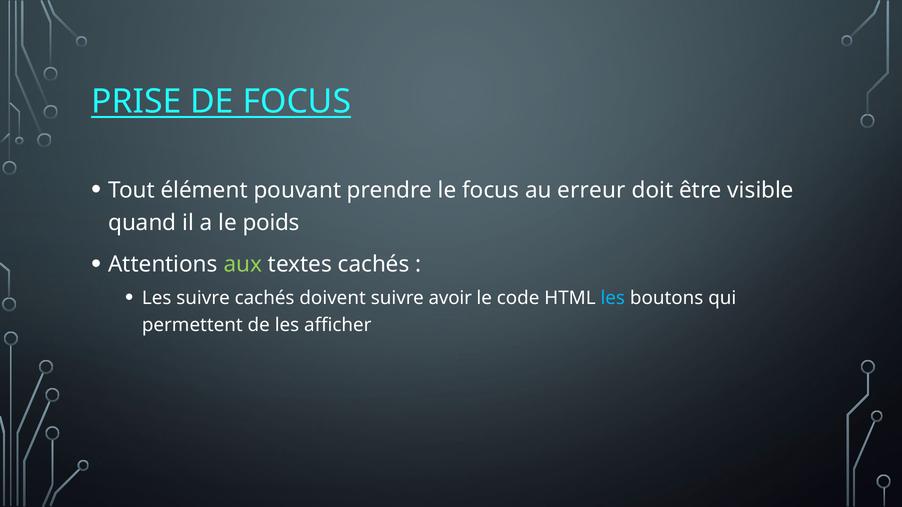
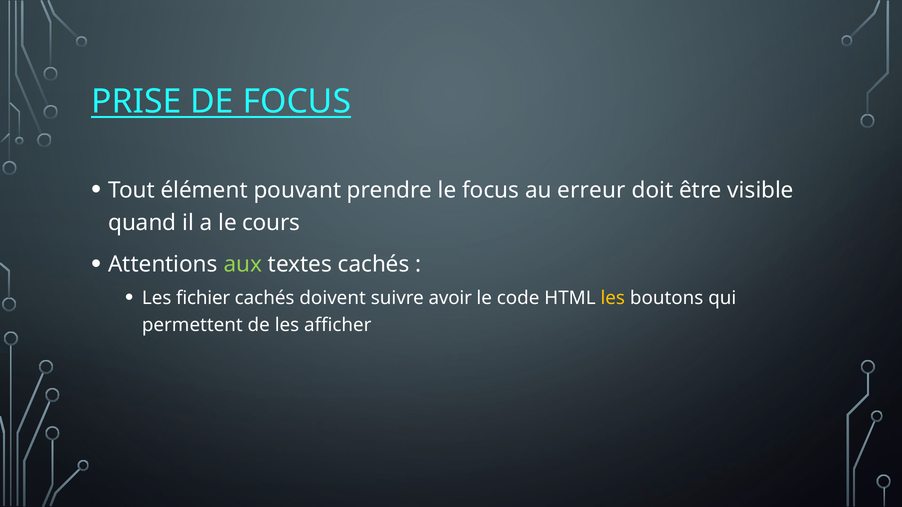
poids: poids -> cours
Les suivre: suivre -> fichier
les at (613, 298) colour: light blue -> yellow
